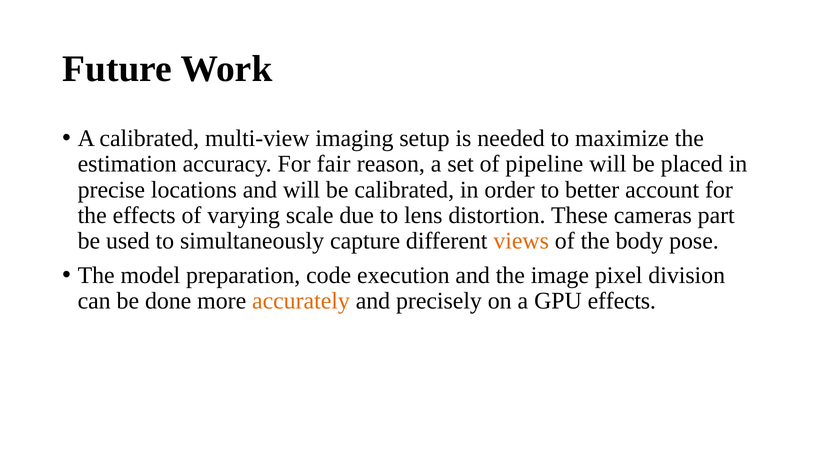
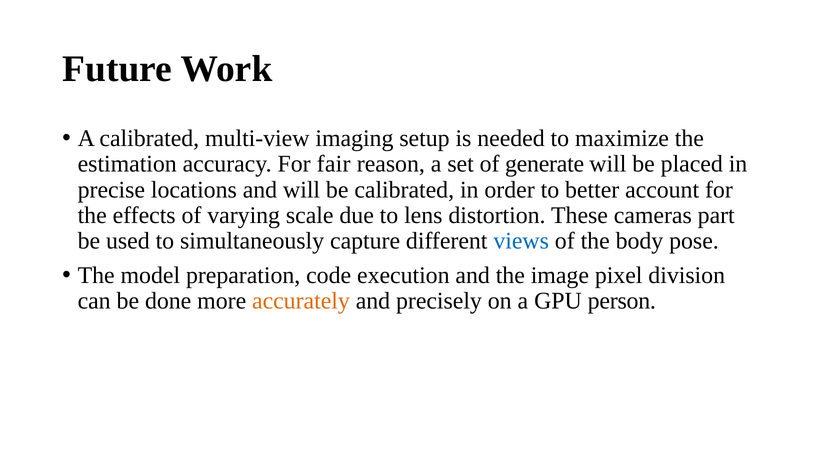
pipeline: pipeline -> generate
views colour: orange -> blue
GPU effects: effects -> person
